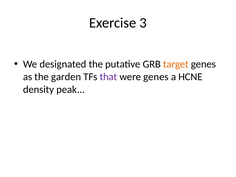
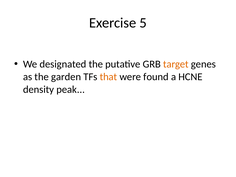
3: 3 -> 5
that colour: purple -> orange
were genes: genes -> found
